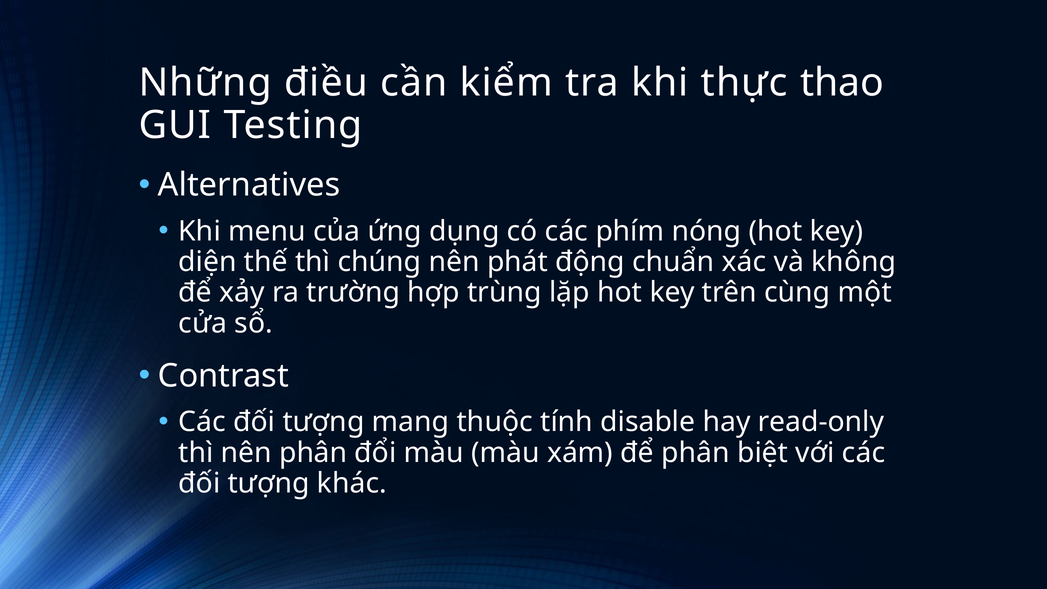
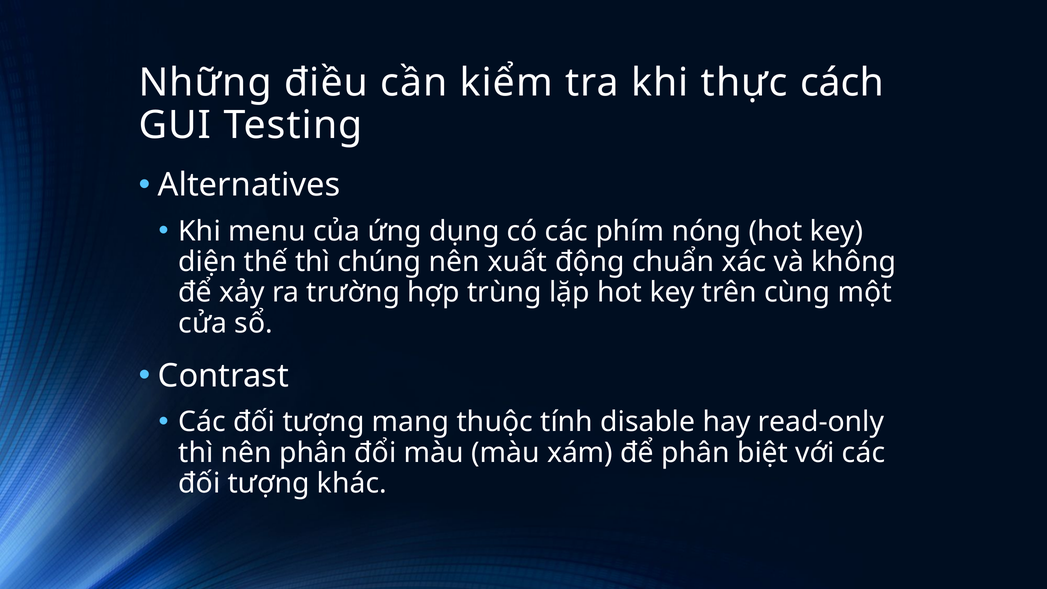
thao: thao -> cách
phát: phát -> xuất
